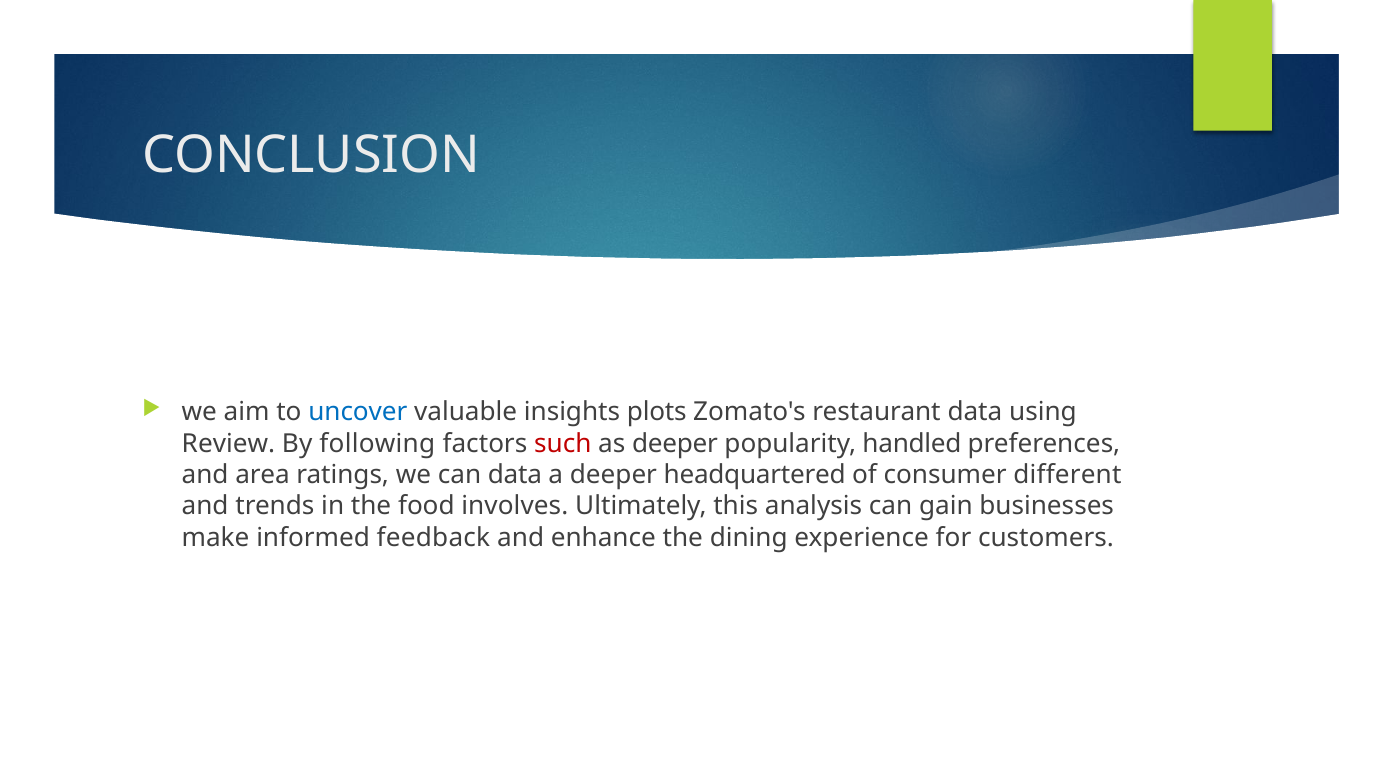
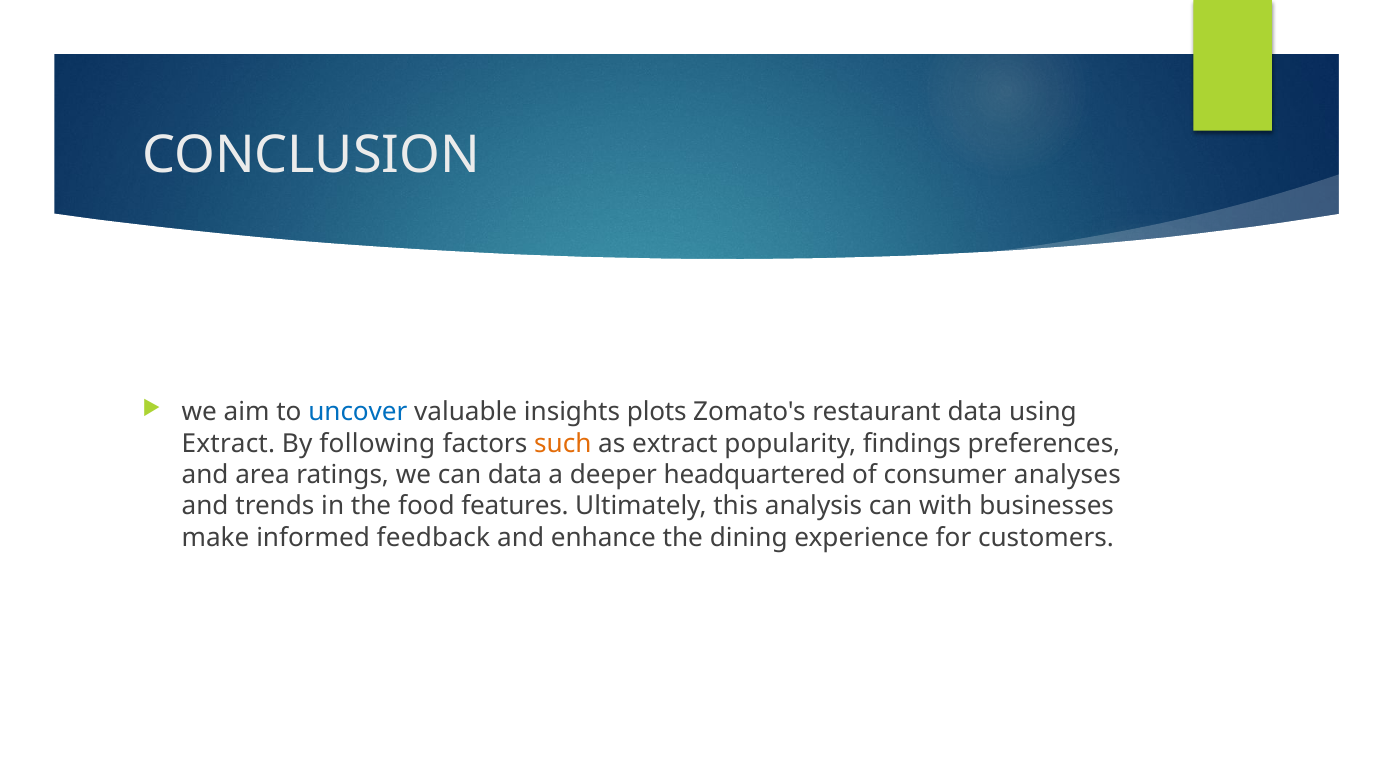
Review at (228, 444): Review -> Extract
such colour: red -> orange
as deeper: deeper -> extract
handled: handled -> findings
different: different -> analyses
involves: involves -> features
gain: gain -> with
